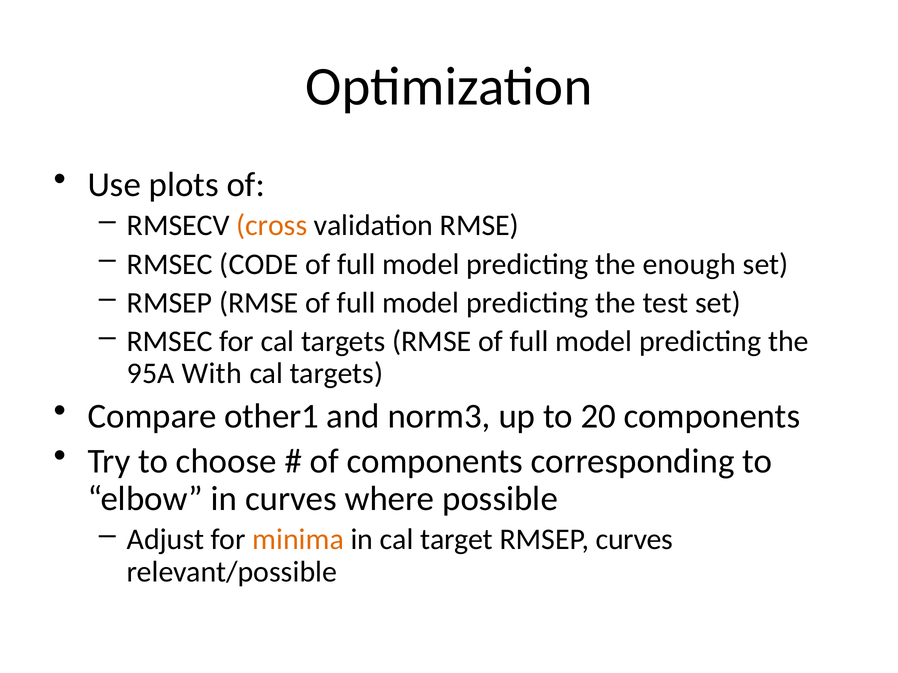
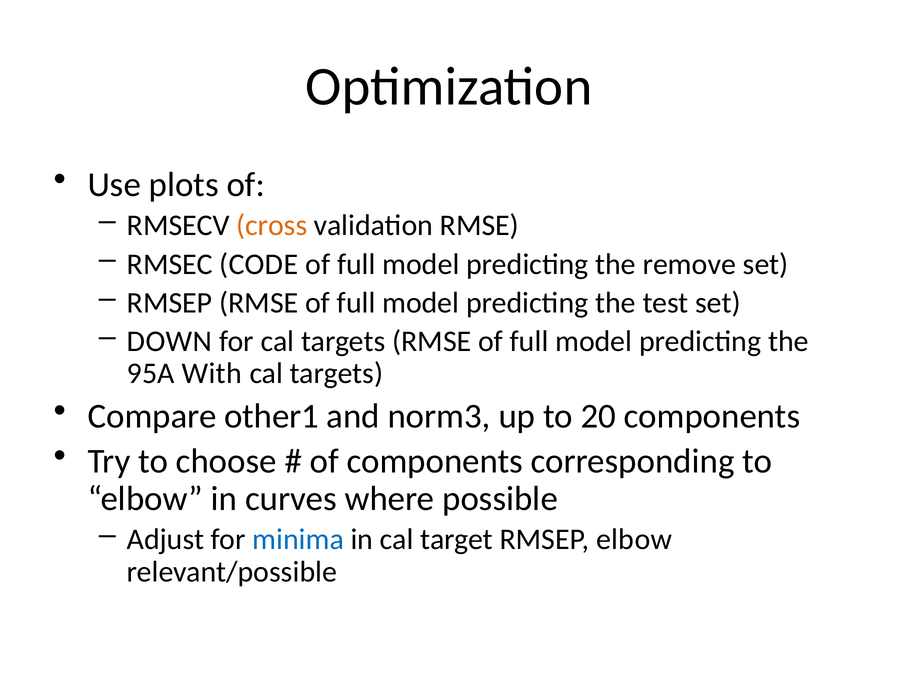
enough: enough -> remove
RMSEC at (170, 342): RMSEC -> DOWN
minima colour: orange -> blue
RMSEP curves: curves -> elbow
